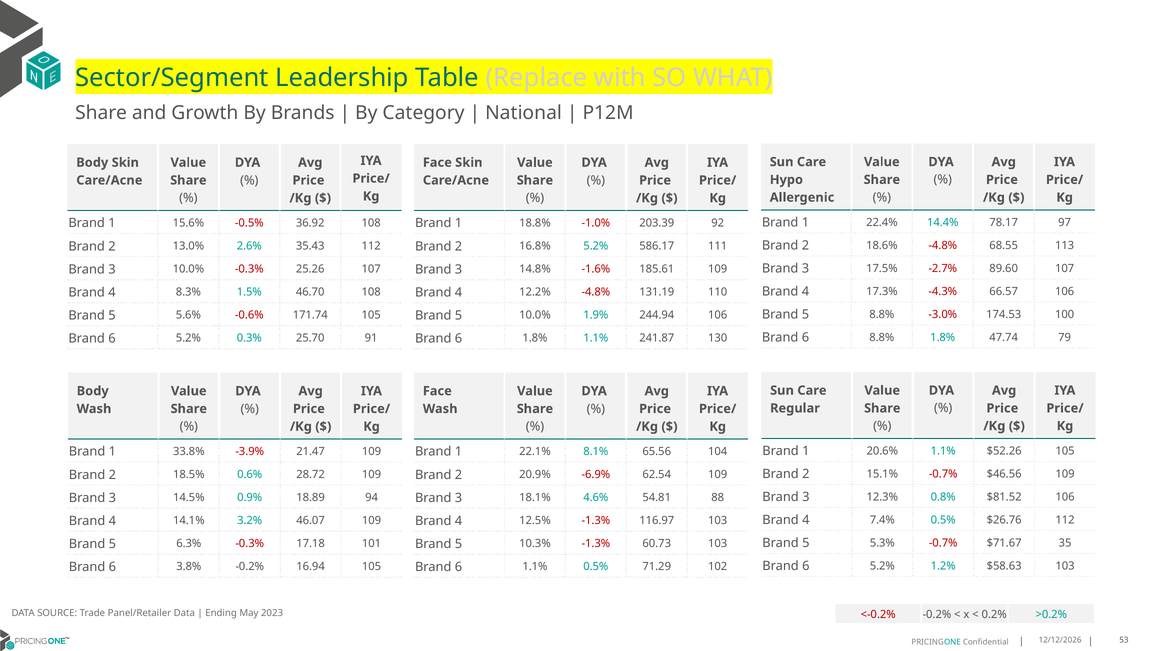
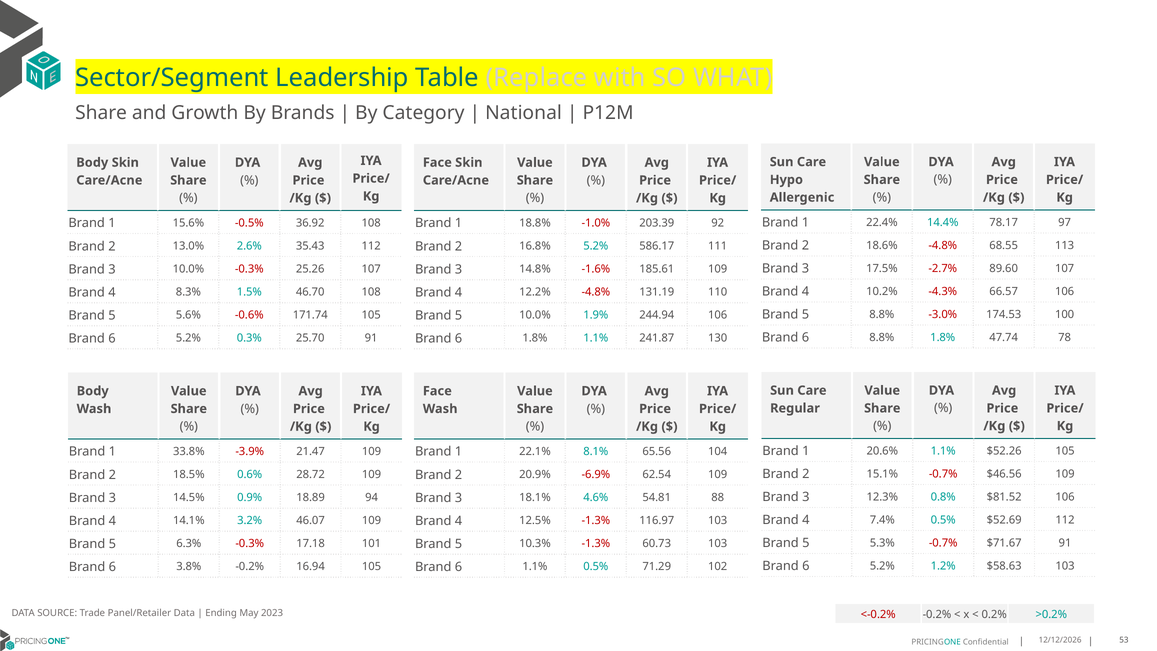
17.3%: 17.3% -> 10.2%
79: 79 -> 78
$26.76: $26.76 -> $52.69
$71.67 35: 35 -> 91
